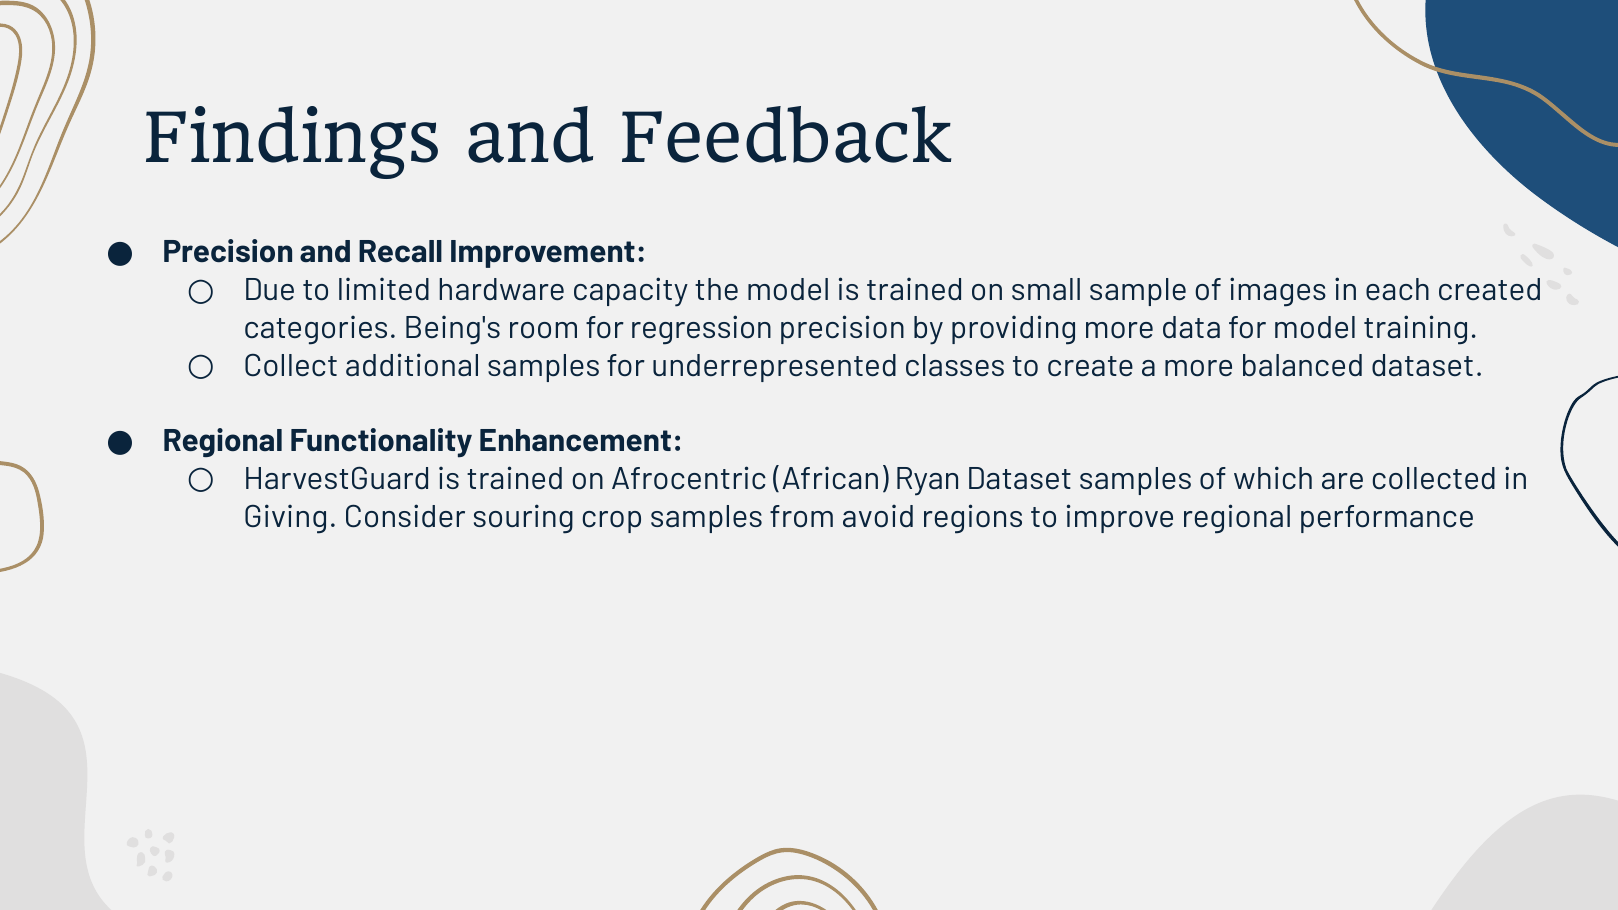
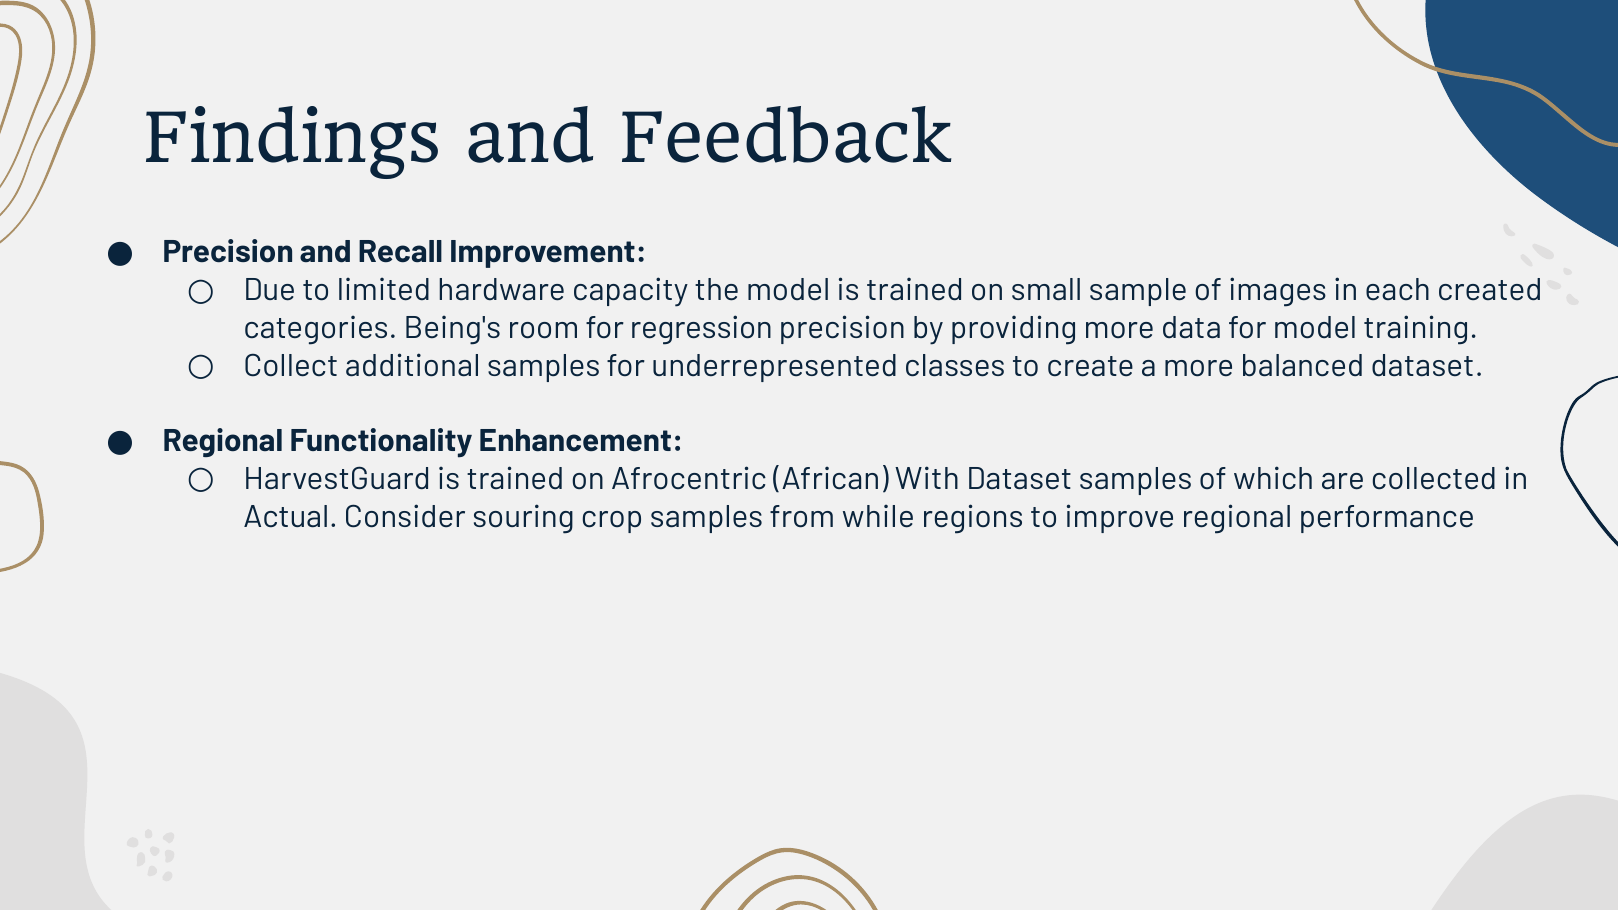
Ryan: Ryan -> With
Giving: Giving -> Actual
avoid: avoid -> while
